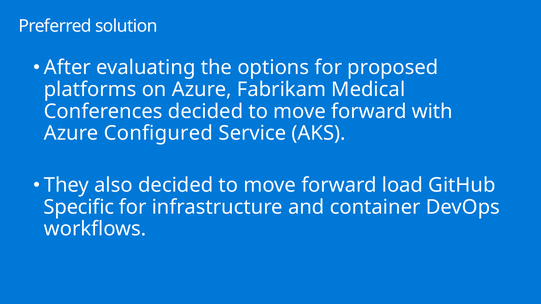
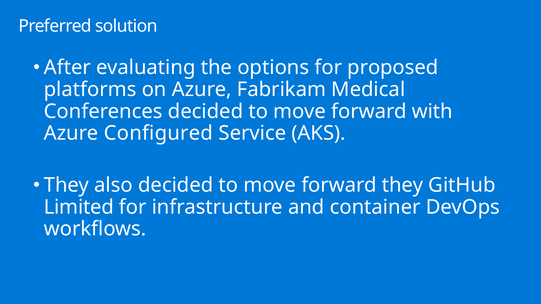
forward load: load -> they
Specific: Specific -> Limited
